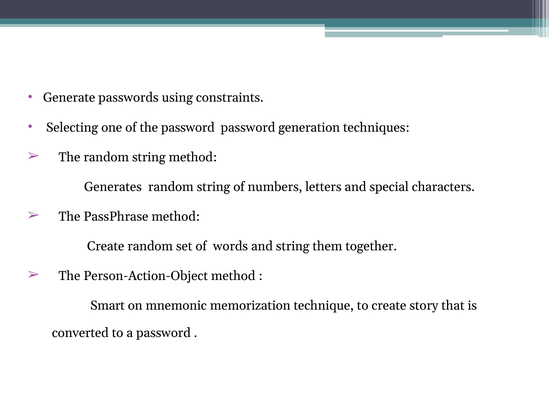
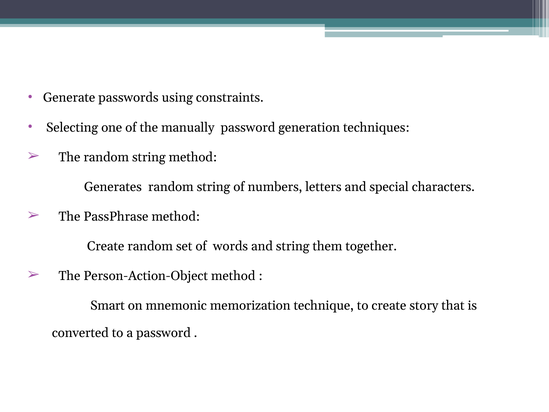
the password: password -> manually
